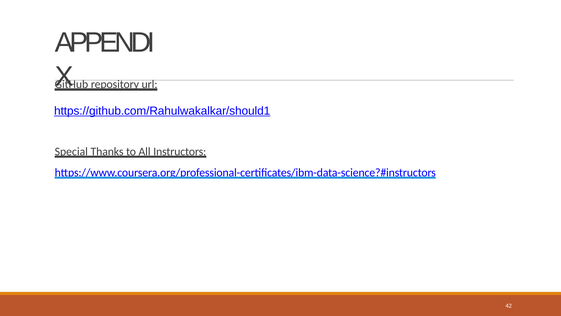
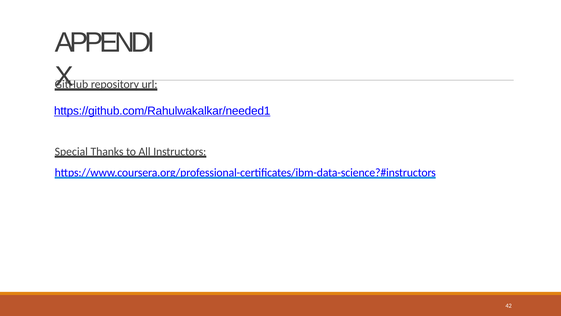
https://github.com/Rahulwakalkar/should1: https://github.com/Rahulwakalkar/should1 -> https://github.com/Rahulwakalkar/needed1
